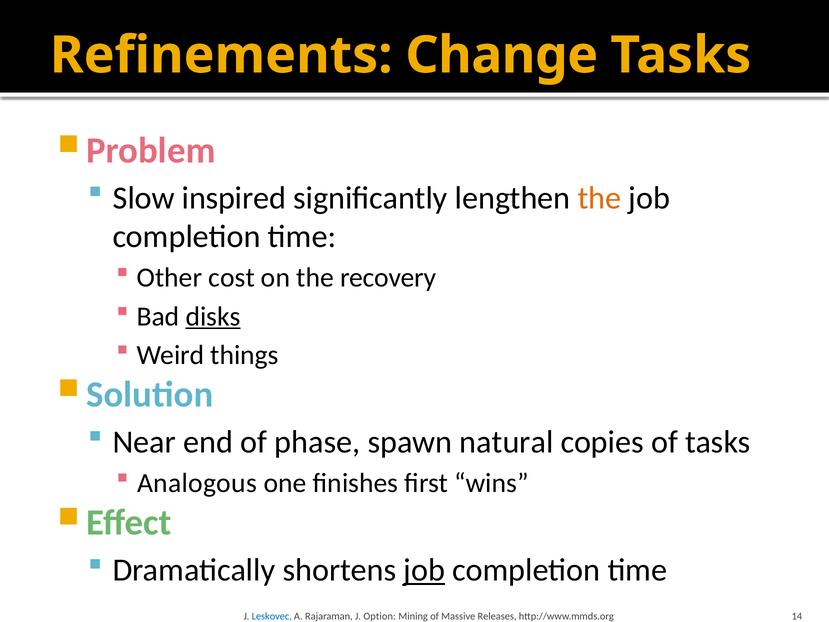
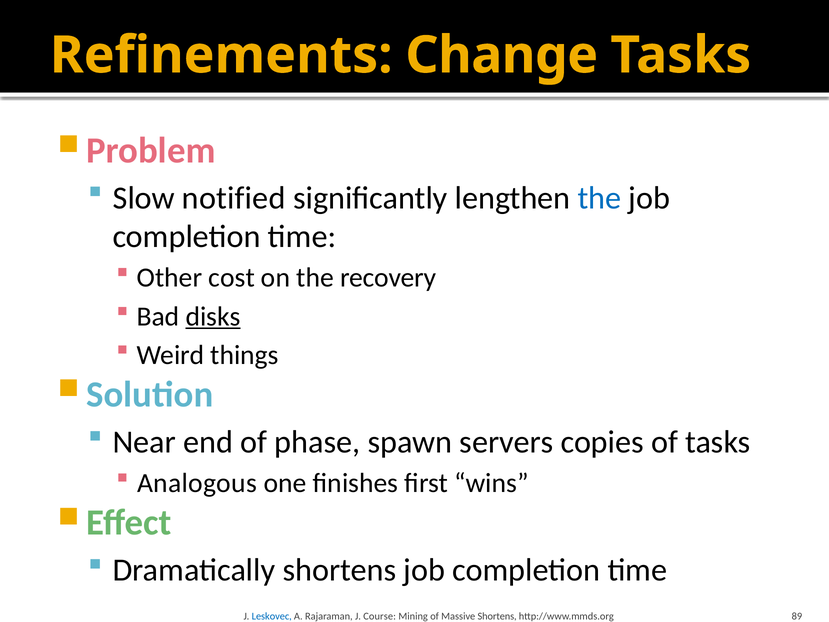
inspired: inspired -> notified
the at (599, 198) colour: orange -> blue
natural: natural -> servers
job at (424, 570) underline: present -> none
Option: Option -> Course
Massive Releases: Releases -> Shortens
14: 14 -> 89
